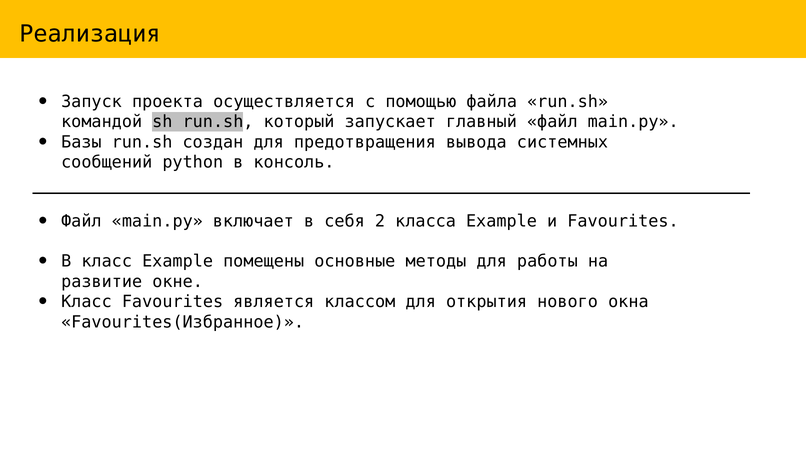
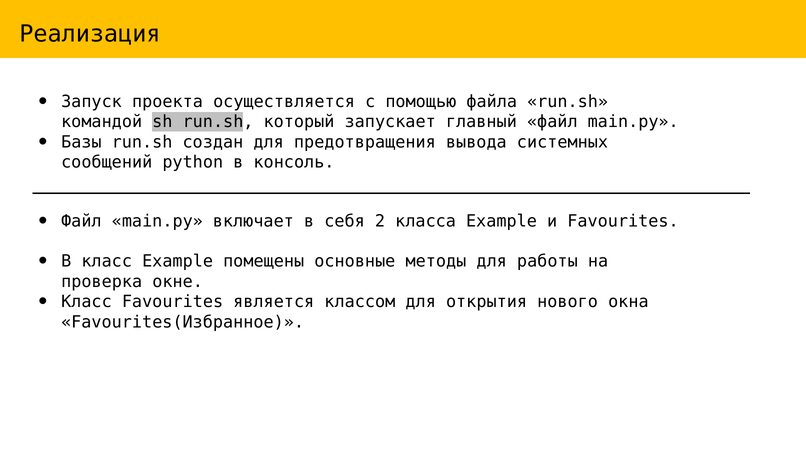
развитие: развитие -> проверка
